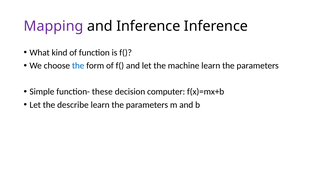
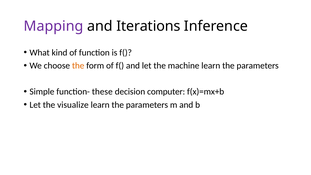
and Inference: Inference -> Iterations
the at (78, 66) colour: blue -> orange
describe: describe -> visualize
